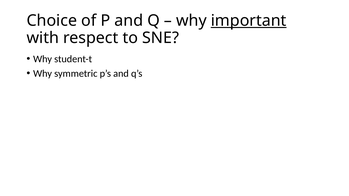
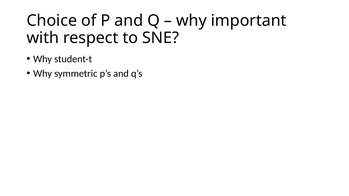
important underline: present -> none
